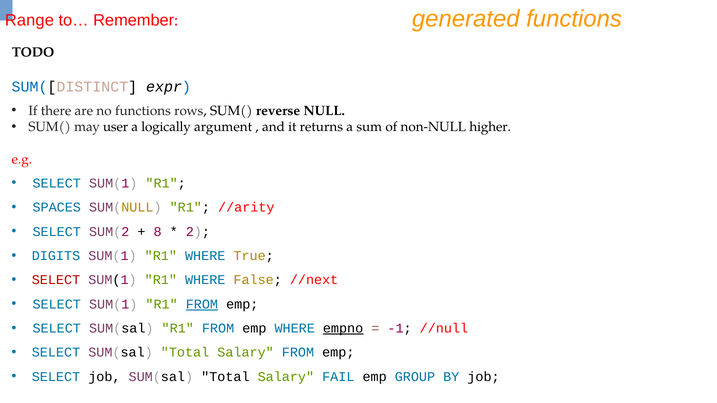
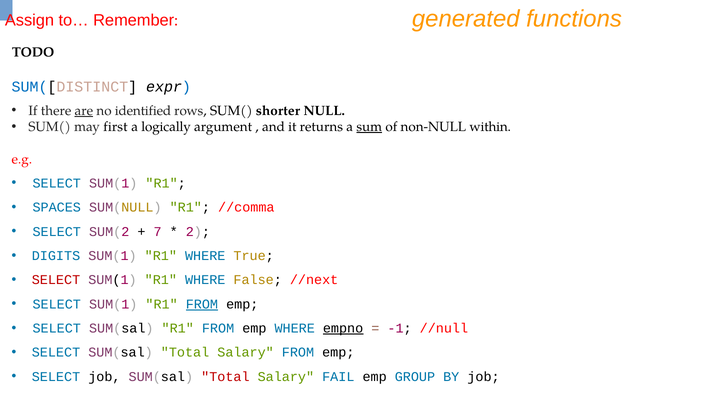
Range: Range -> Assign
are underline: none -> present
no functions: functions -> identified
reverse: reverse -> shorter
user: user -> first
sum underline: none -> present
higher: higher -> within
//arity: //arity -> //comma
8: 8 -> 7
Total at (225, 377) colour: black -> red
